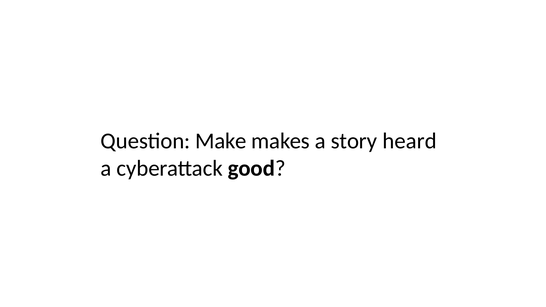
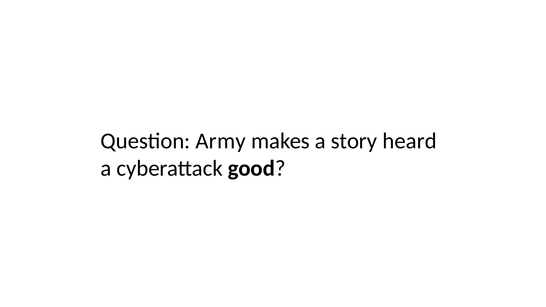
Make: Make -> Army
